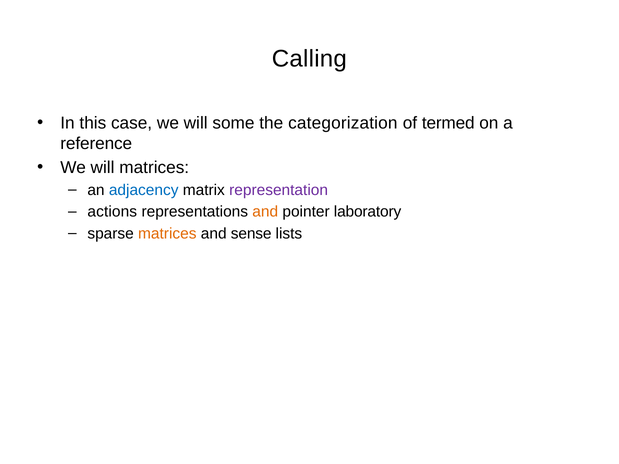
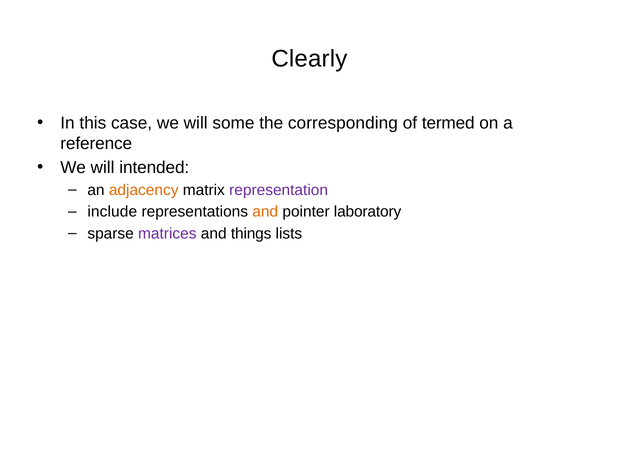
Calling: Calling -> Clearly
categorization: categorization -> corresponding
will matrices: matrices -> intended
adjacency colour: blue -> orange
actions: actions -> include
matrices at (167, 234) colour: orange -> purple
sense: sense -> things
